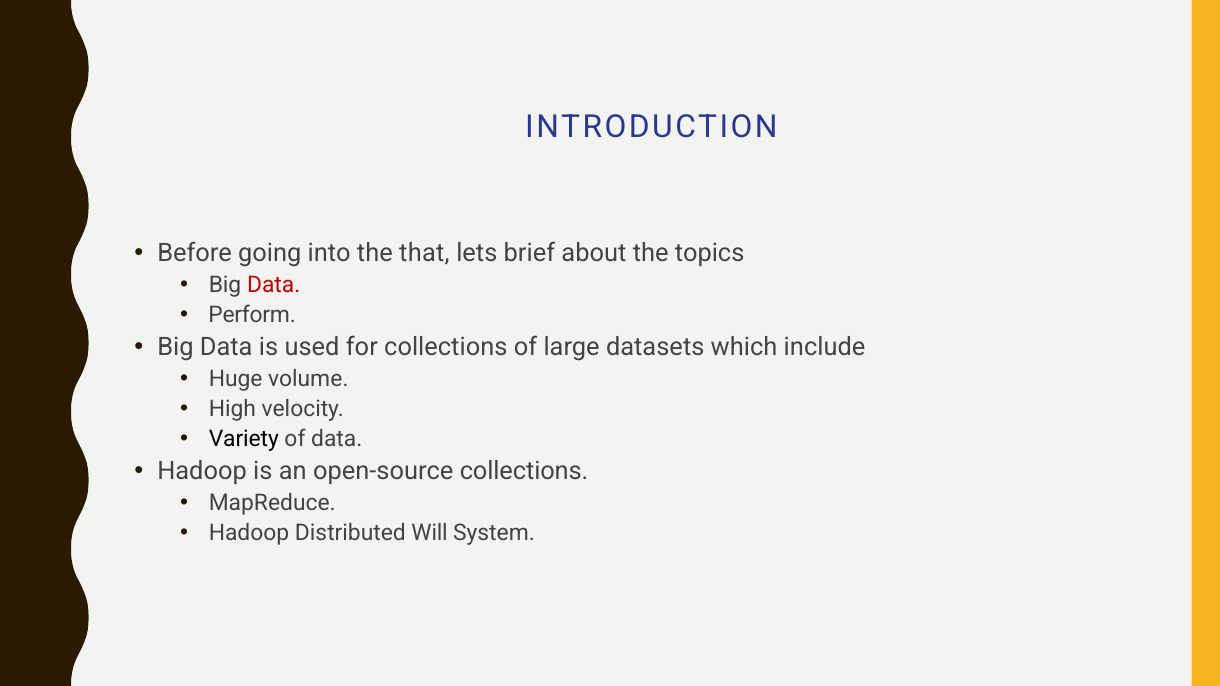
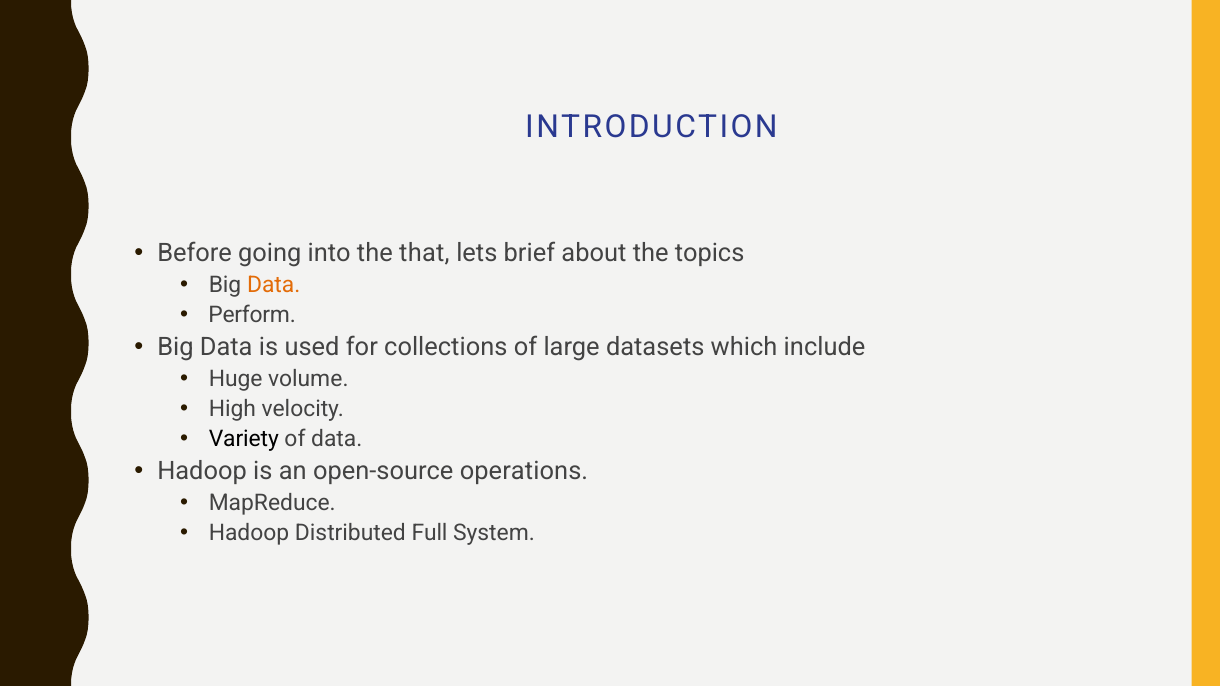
Data at (274, 285) colour: red -> orange
open-source collections: collections -> operations
Will: Will -> Full
